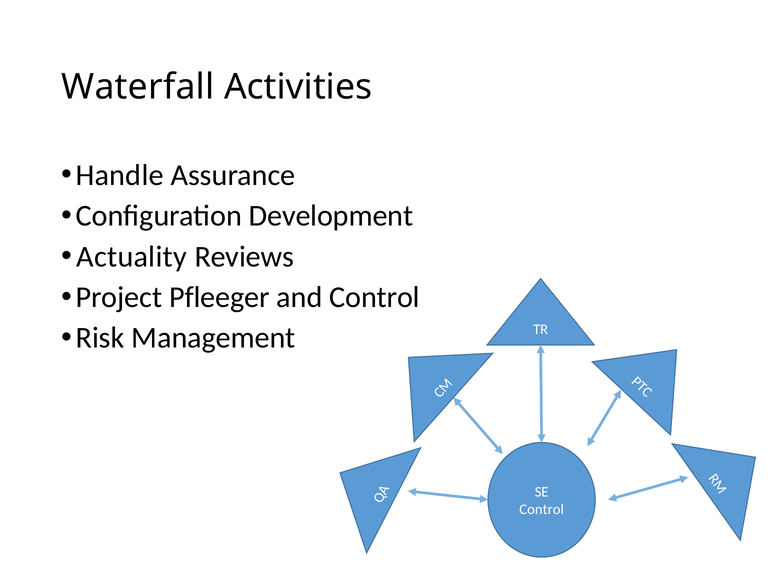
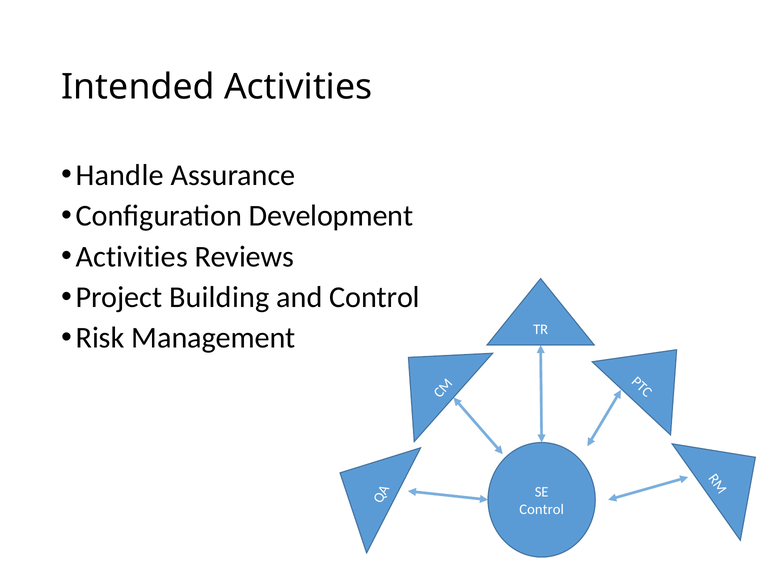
Waterfall: Waterfall -> Intended
Actuality at (132, 256): Actuality -> Activities
Pfleeger: Pfleeger -> Building
